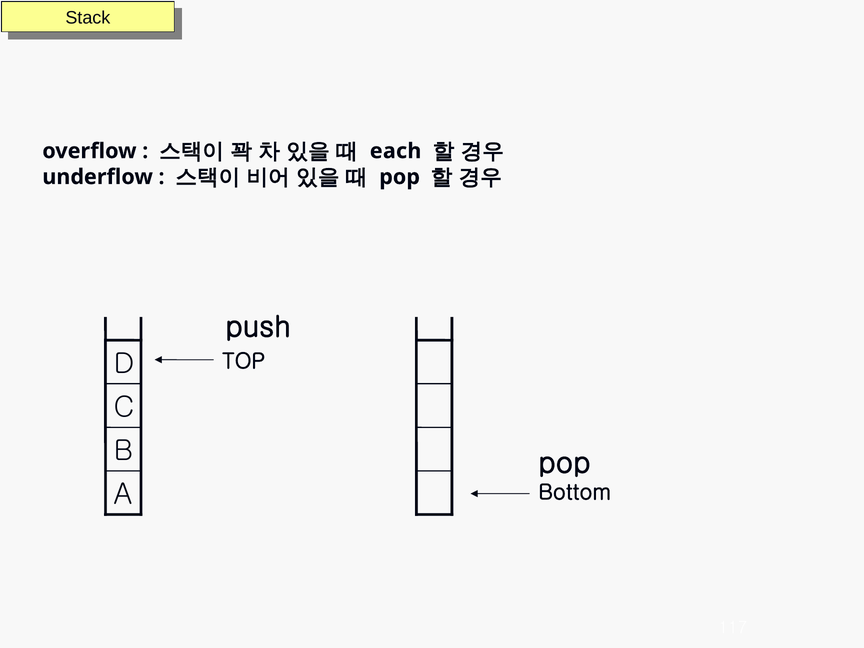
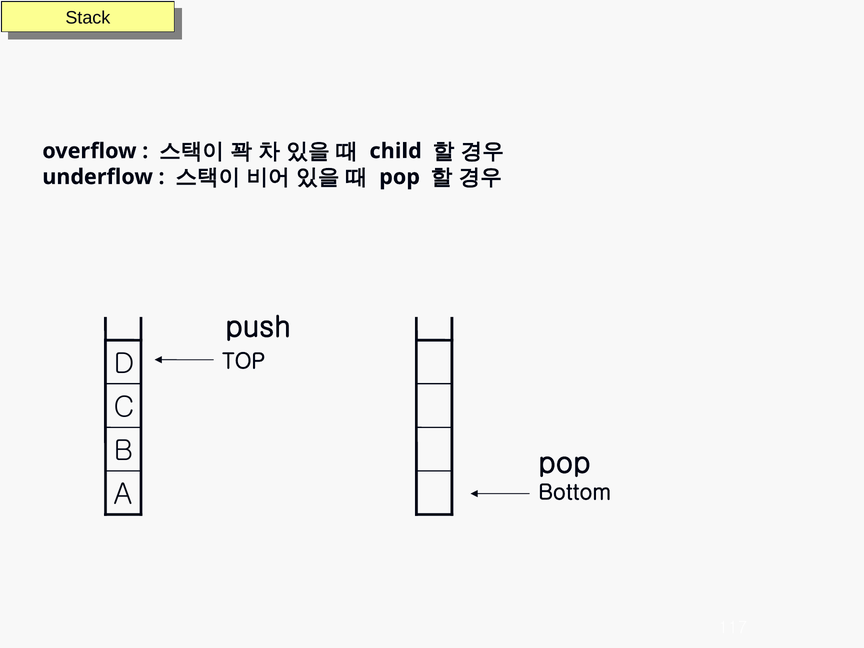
each: each -> child
